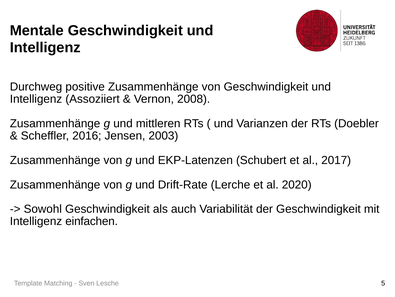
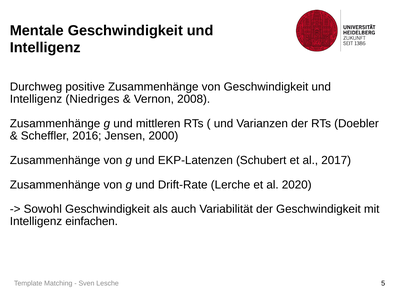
Assoziiert: Assoziiert -> Niedriges
2003: 2003 -> 2000
